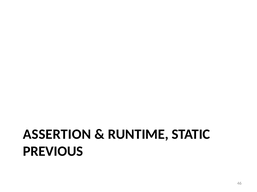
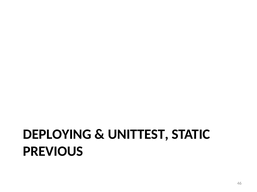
ASSERTION: ASSERTION -> DEPLOYING
RUNTIME: RUNTIME -> UNITTEST
